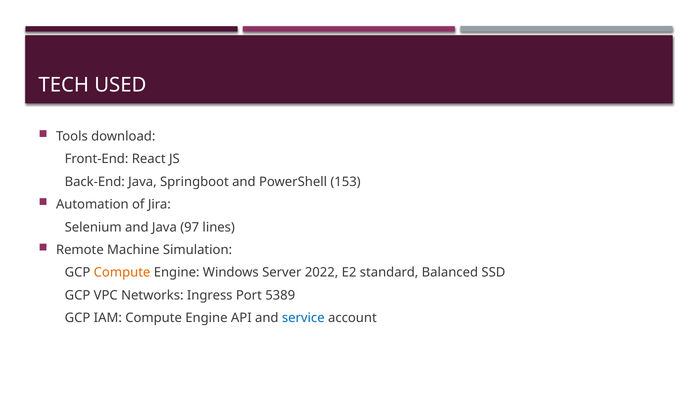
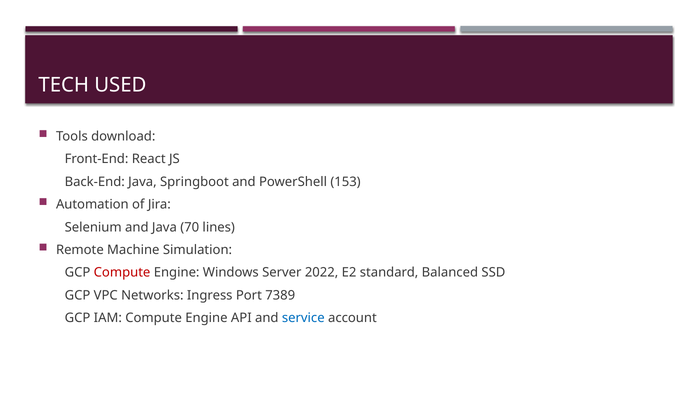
97: 97 -> 70
Compute at (122, 272) colour: orange -> red
5389: 5389 -> 7389
